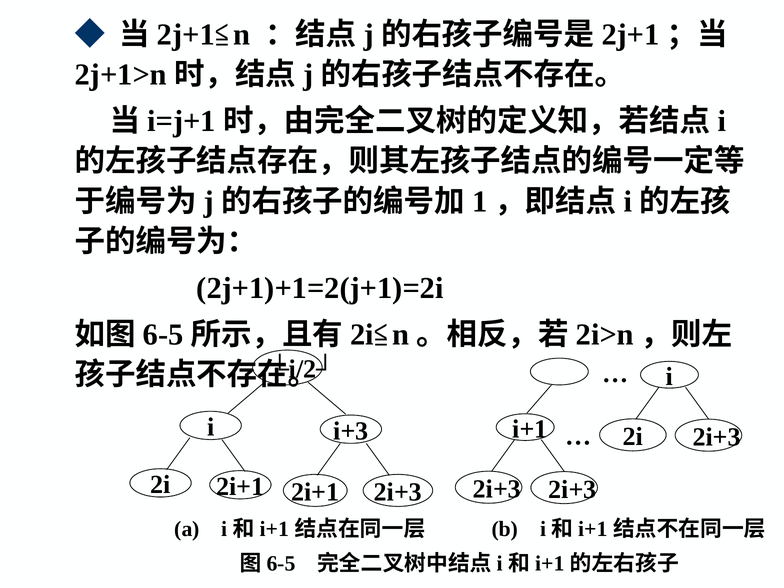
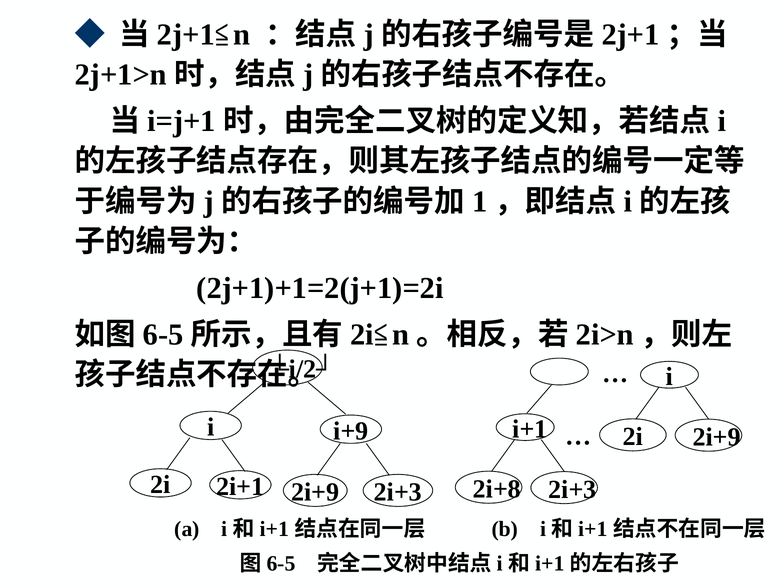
i+3: i+3 -> i+9
2i 2i+3: 2i+3 -> 2i+9
2i+1 2i+1: 2i+1 -> 2i+9
2i+3 at (497, 489): 2i+3 -> 2i+8
